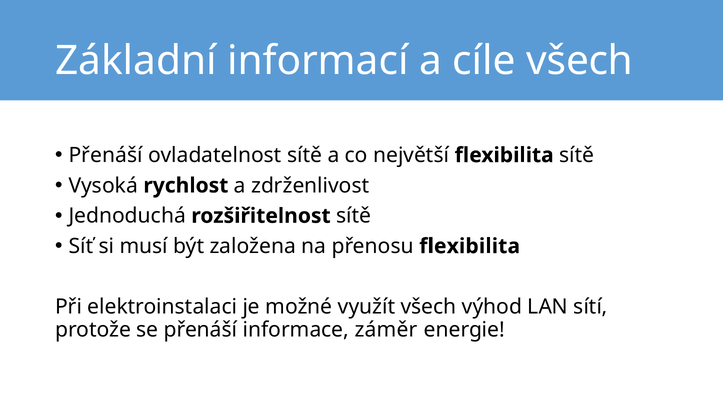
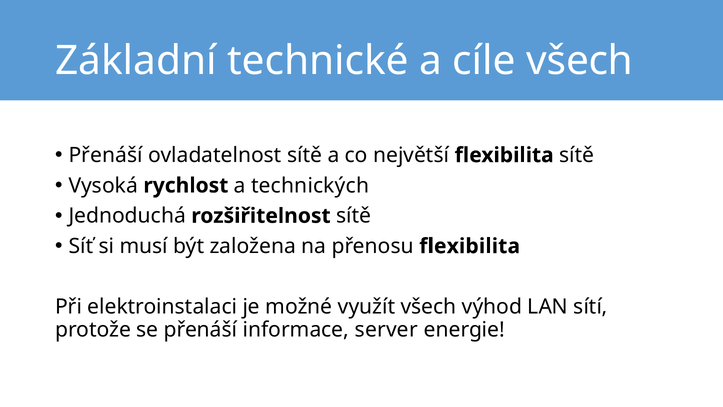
informací: informací -> technické
zdrženlivost: zdrženlivost -> technických
záměr: záměr -> server
